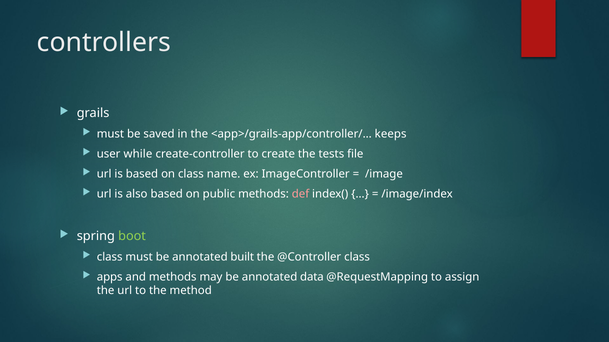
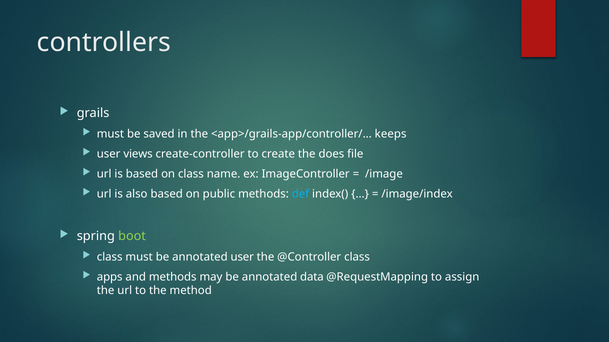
while: while -> views
tests: tests -> does
def colour: pink -> light blue
annotated built: built -> user
